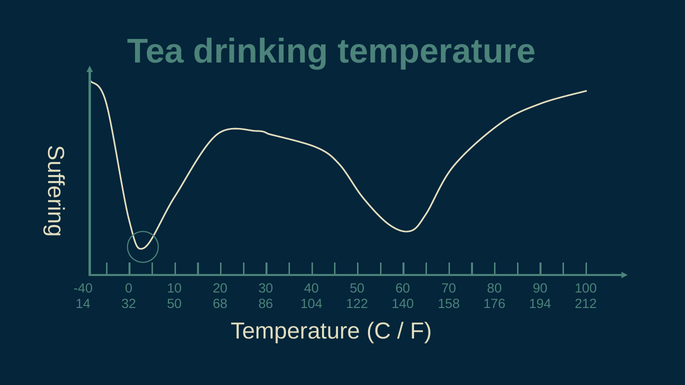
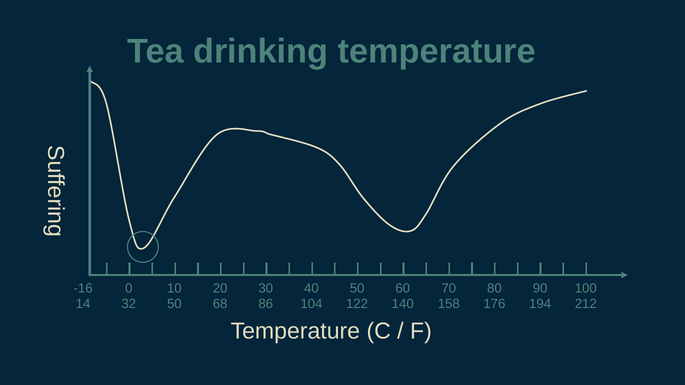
-40: -40 -> -16
